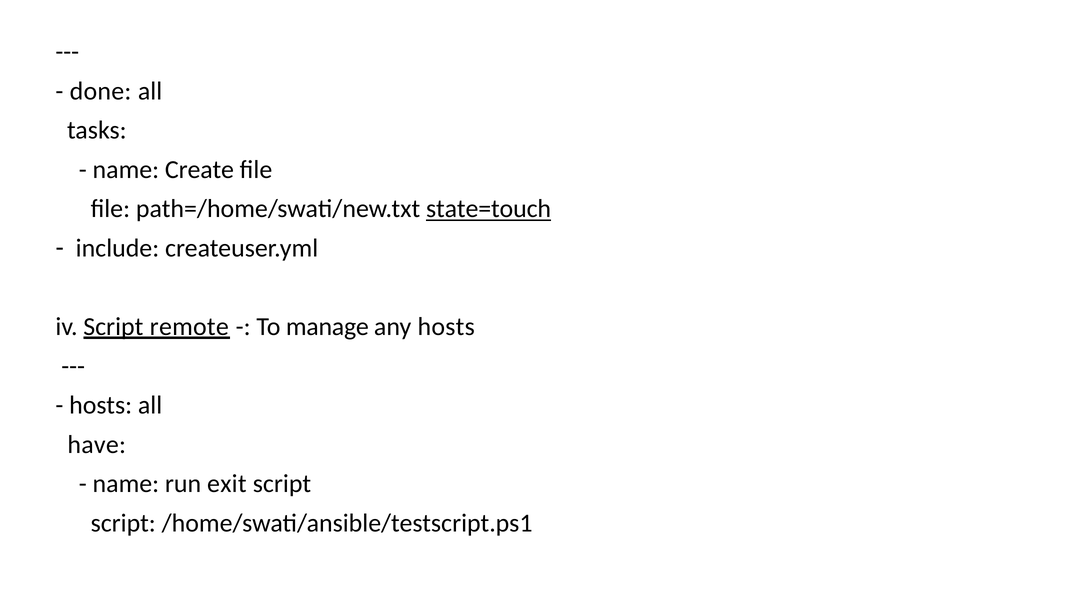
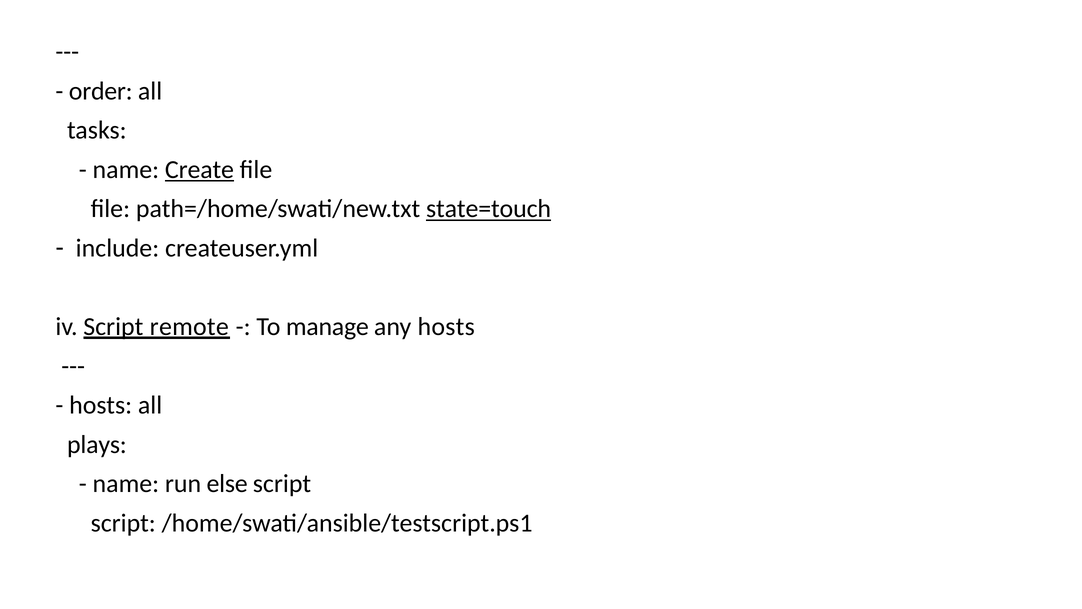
done: done -> order
Create underline: none -> present
have: have -> plays
exit: exit -> else
